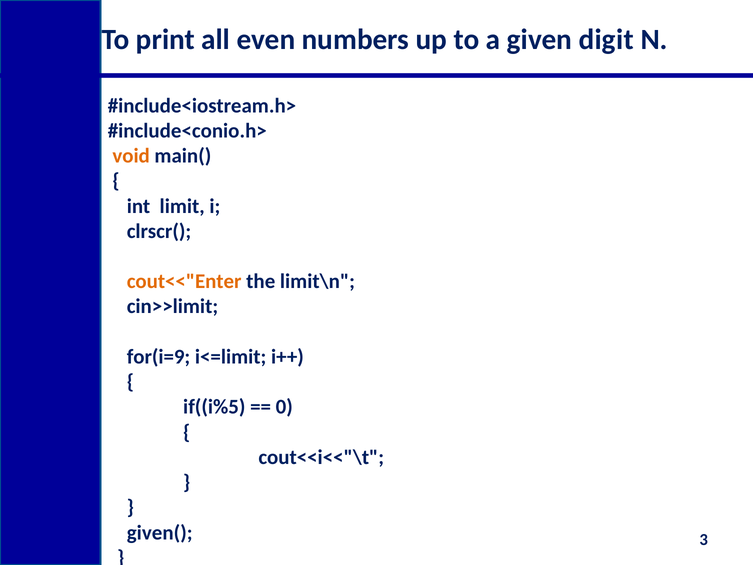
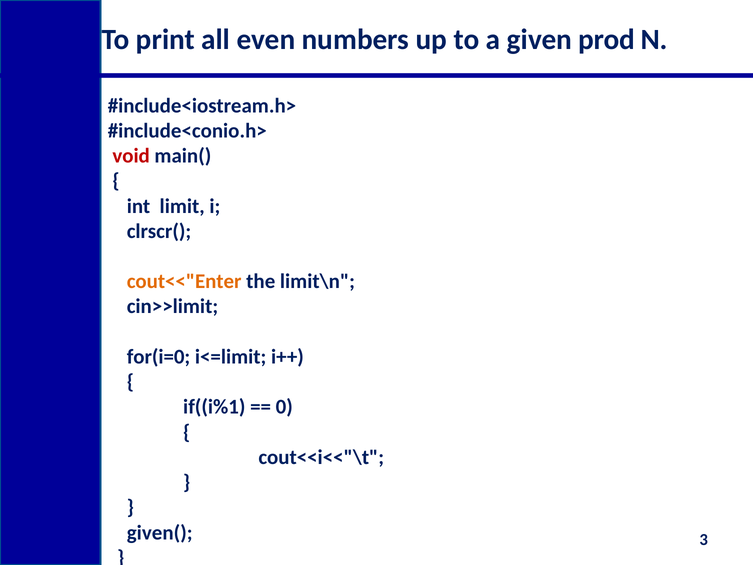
digit: digit -> prod
void colour: orange -> red
for(i=9: for(i=9 -> for(i=0
if((i%5: if((i%5 -> if((i%1
